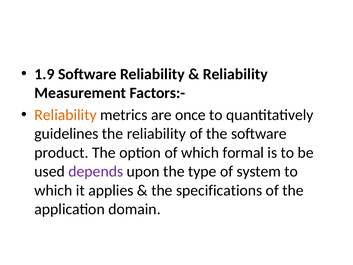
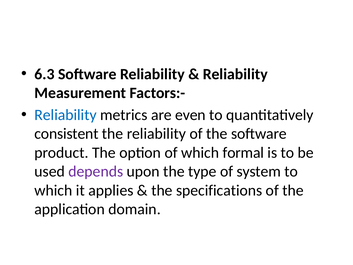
1.9: 1.9 -> 6.3
Reliability at (66, 115) colour: orange -> blue
once: once -> even
guidelines: guidelines -> consistent
